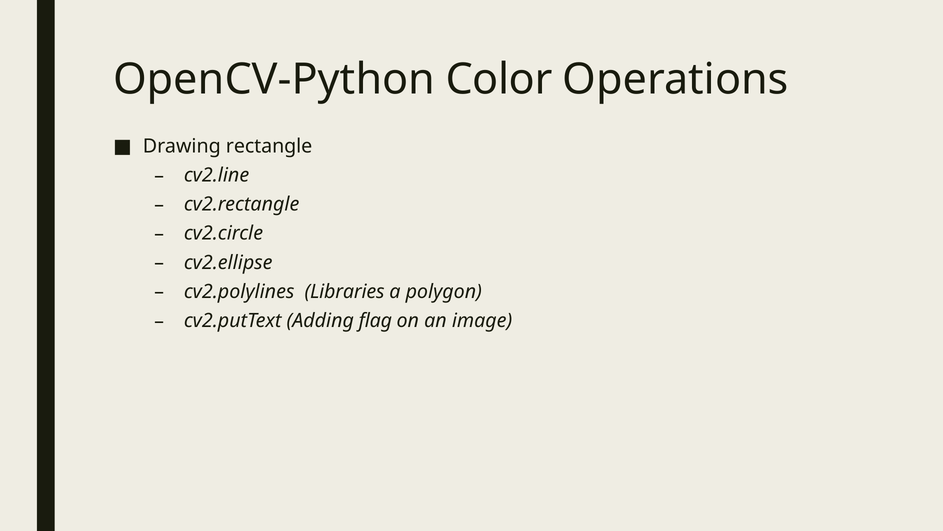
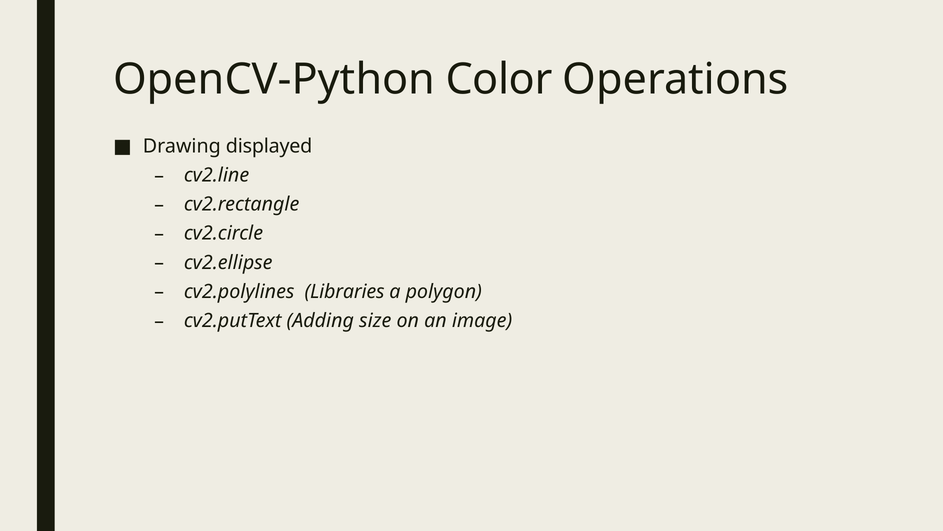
rectangle: rectangle -> displayed
flag: flag -> size
